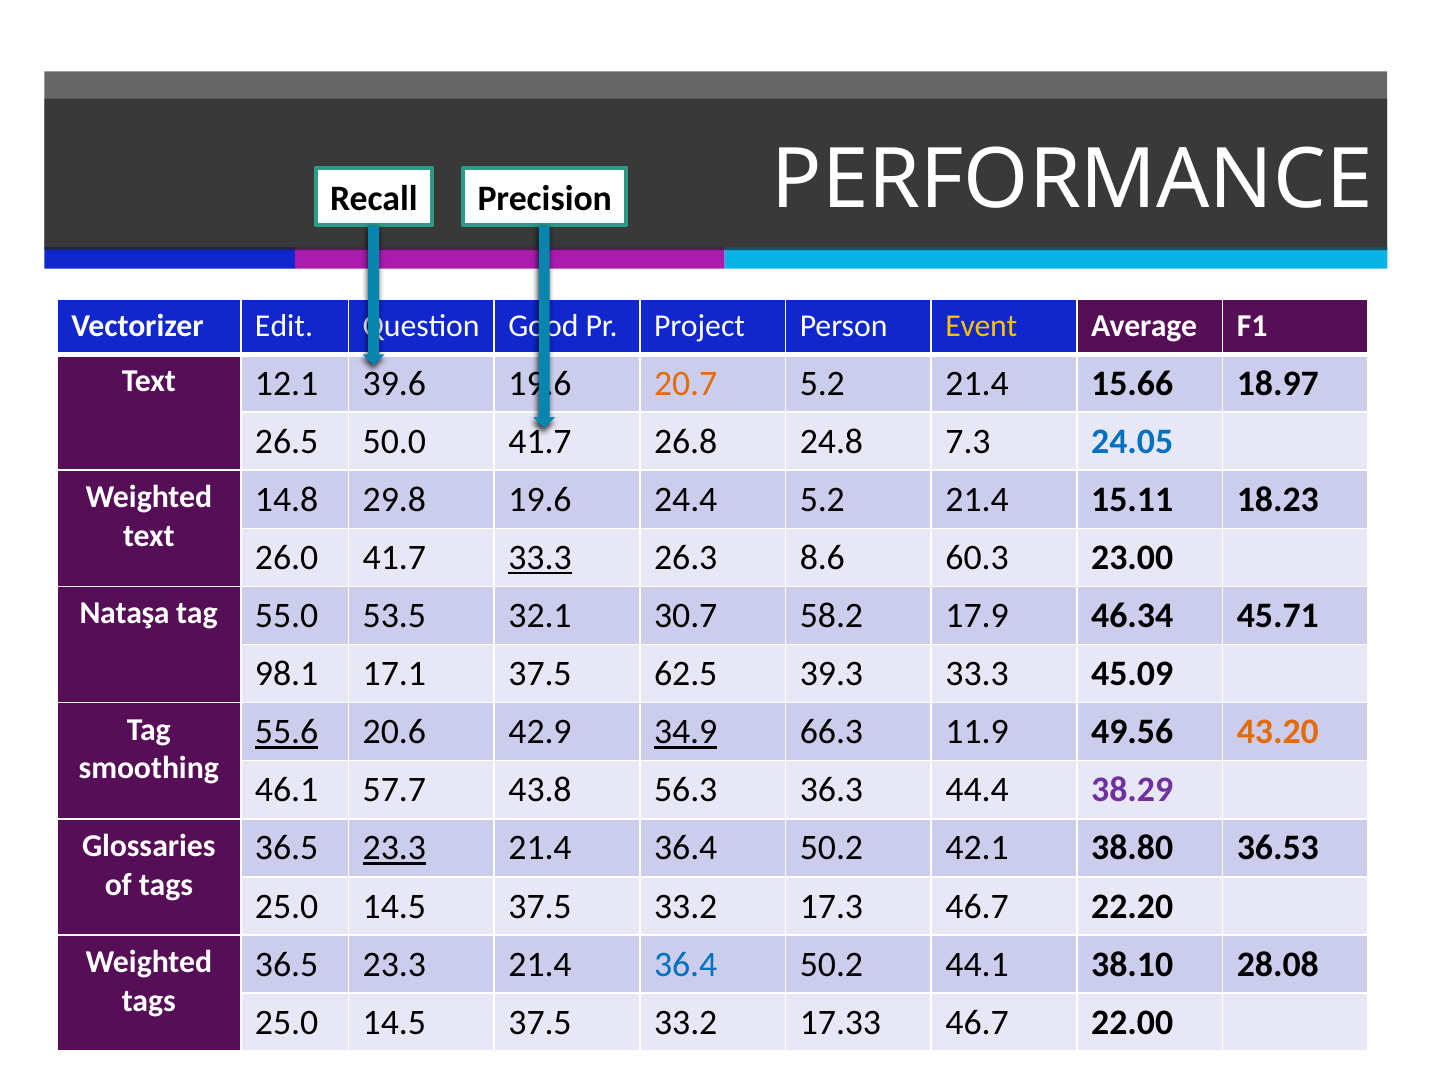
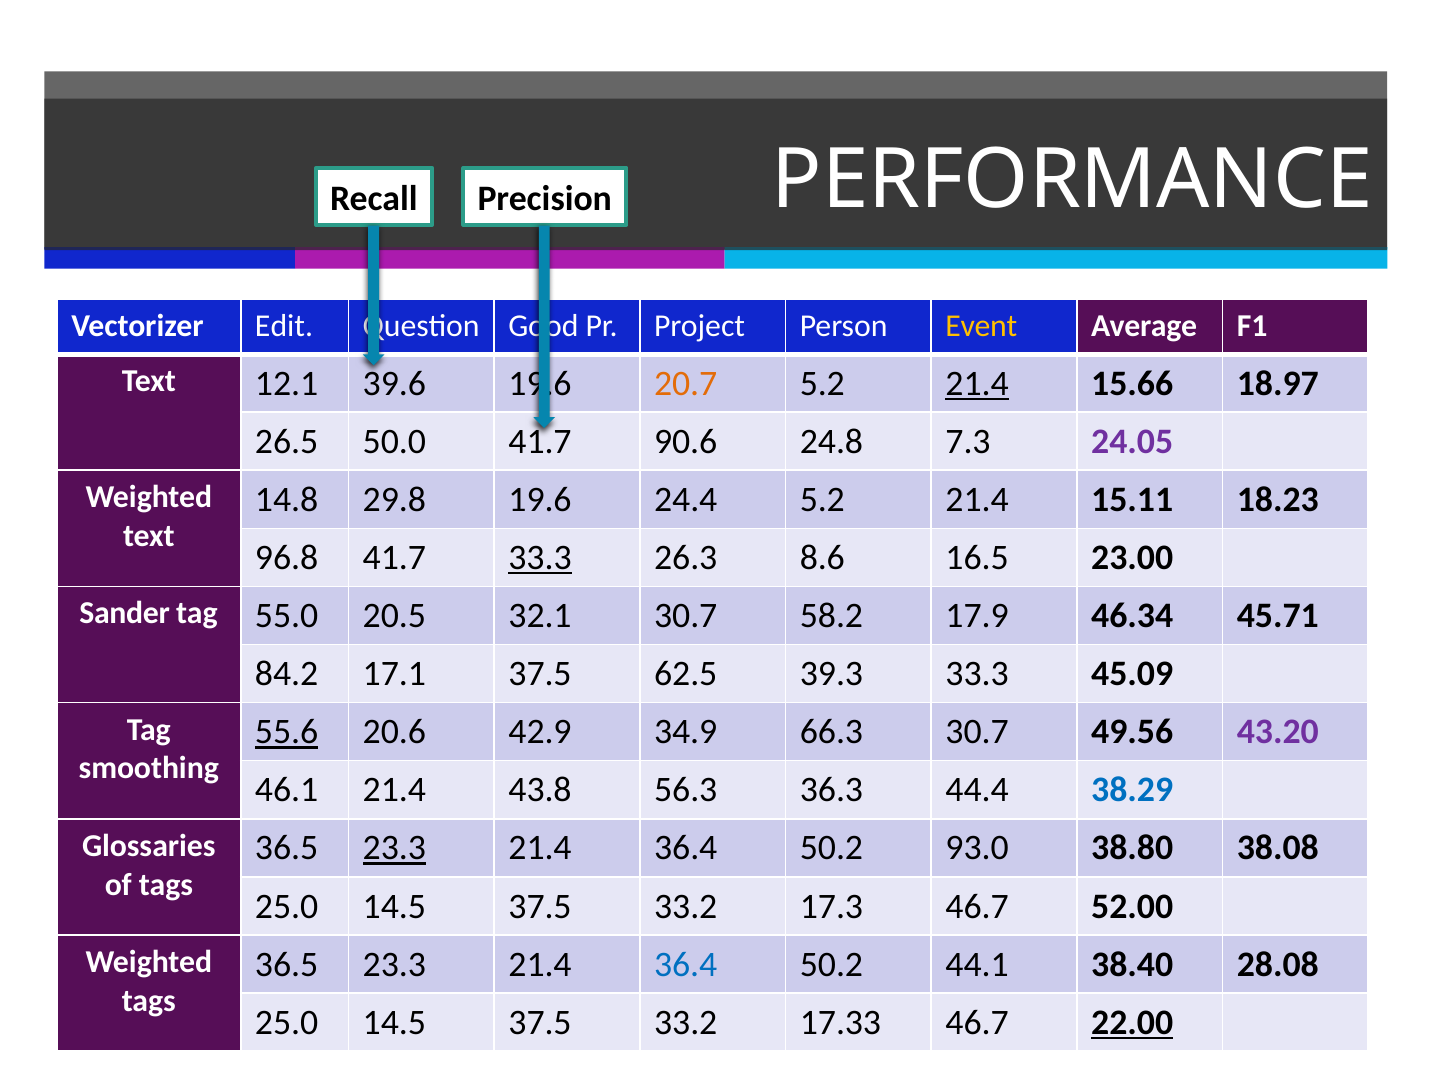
21.4 at (977, 384) underline: none -> present
26.8: 26.8 -> 90.6
24.05 colour: blue -> purple
26.0: 26.0 -> 96.8
60.3: 60.3 -> 16.5
Nataşa: Nataşa -> Sander
53.5: 53.5 -> 20.5
98.1: 98.1 -> 84.2
34.9 underline: present -> none
66.3 11.9: 11.9 -> 30.7
43.20 colour: orange -> purple
46.1 57.7: 57.7 -> 21.4
38.29 colour: purple -> blue
42.1: 42.1 -> 93.0
36.53: 36.53 -> 38.08
22.20: 22.20 -> 52.00
38.10: 38.10 -> 38.40
22.00 underline: none -> present
